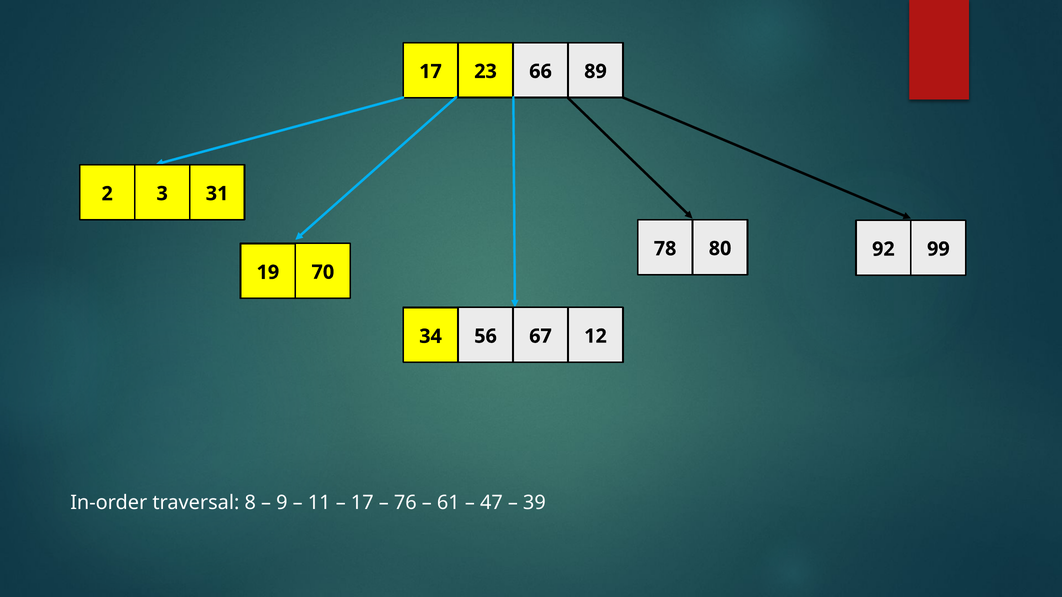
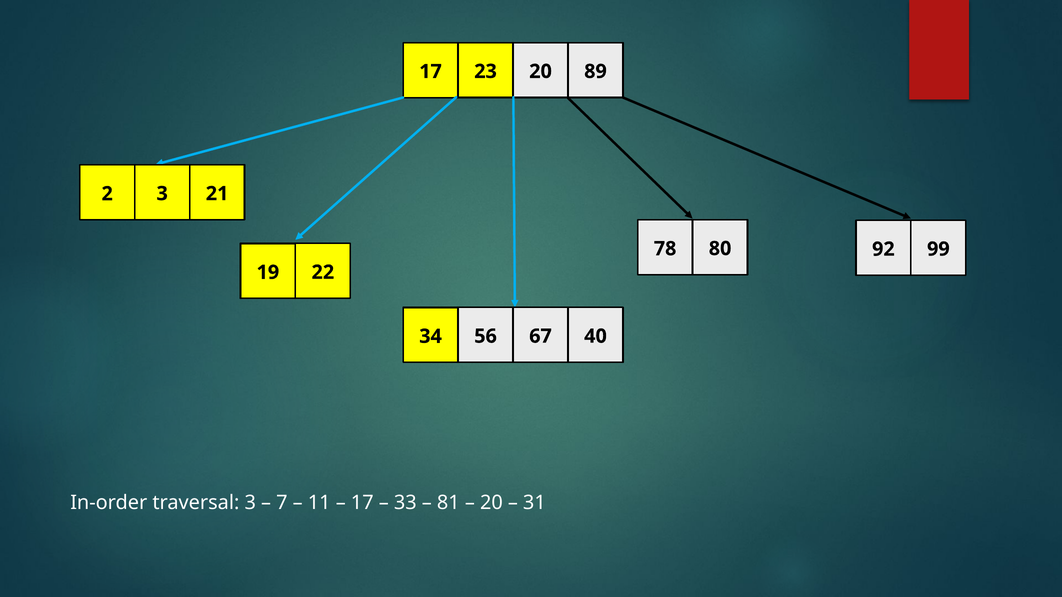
17 66: 66 -> 20
31: 31 -> 21
70: 70 -> 22
12: 12 -> 40
traversal 8: 8 -> 3
9: 9 -> 7
76: 76 -> 33
61: 61 -> 81
47 at (491, 503): 47 -> 20
39: 39 -> 31
